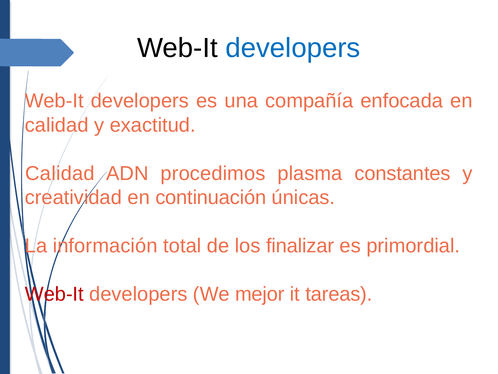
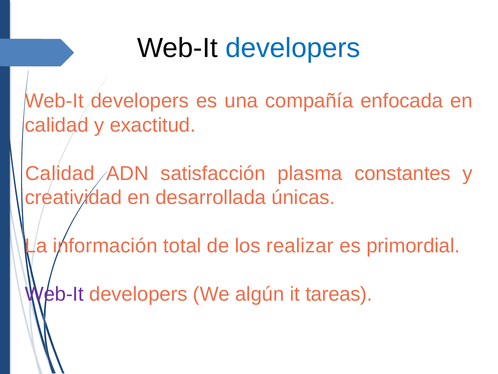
procedimos: procedimos -> satisfacción
continuación: continuación -> desarrollada
finalizar: finalizar -> realizar
Web-It at (54, 294) colour: red -> purple
mejor: mejor -> algún
